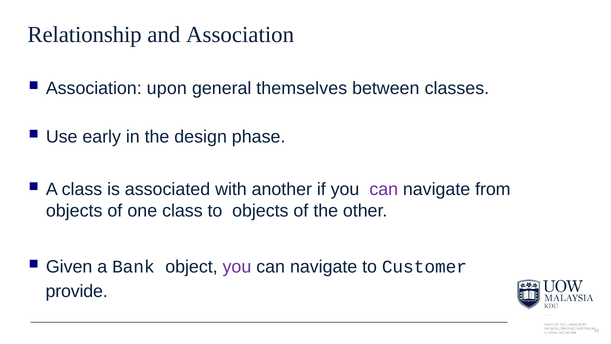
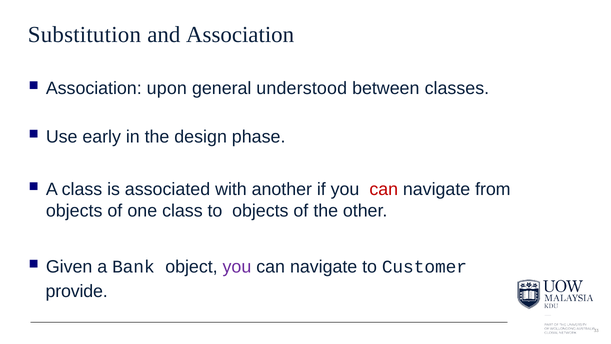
Relationship: Relationship -> Substitution
themselves: themselves -> understood
can at (384, 189) colour: purple -> red
